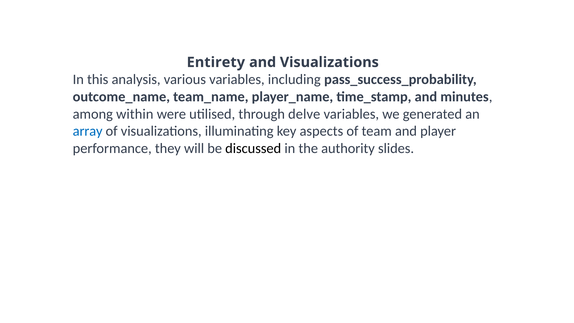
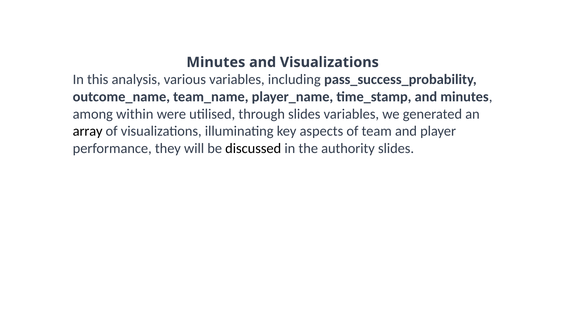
Entirety at (216, 62): Entirety -> Minutes
through delve: delve -> slides
array colour: blue -> black
